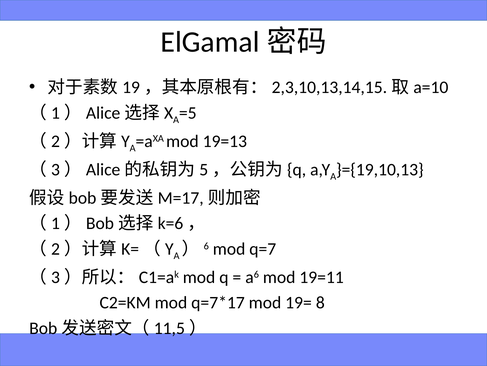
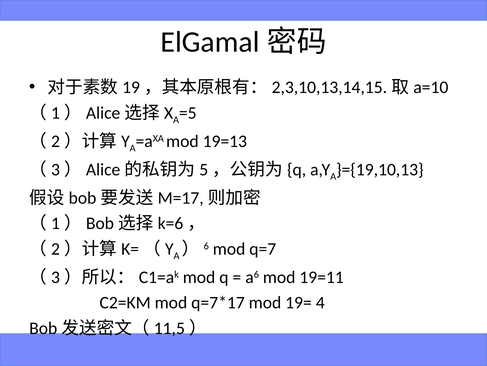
8: 8 -> 4
